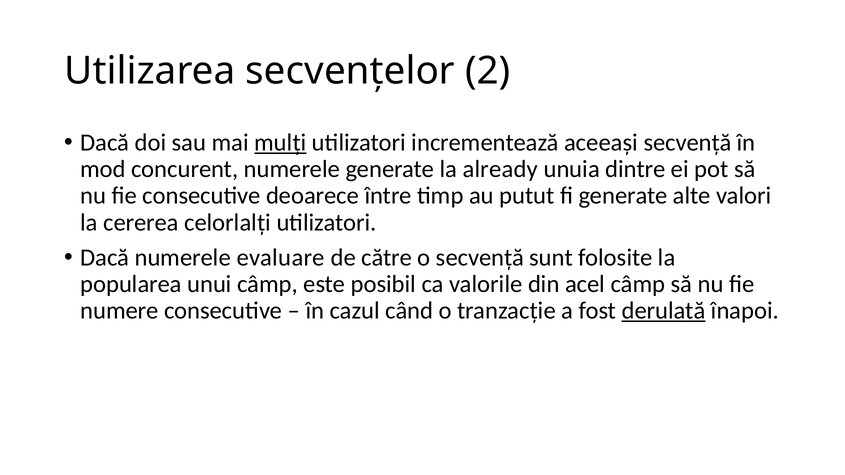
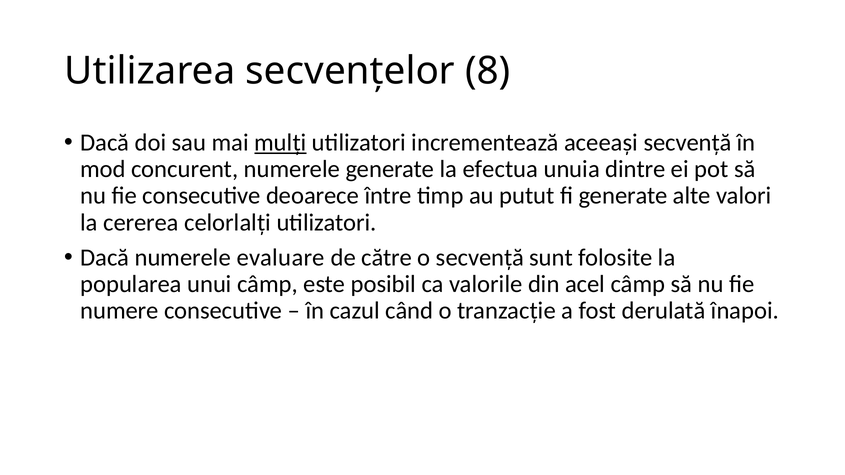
2: 2 -> 8
already: already -> efectua
derulată underline: present -> none
